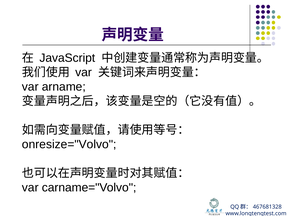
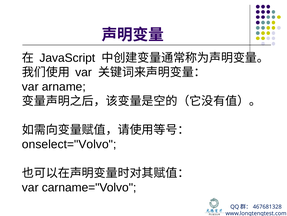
onresize="Volvo: onresize="Volvo -> onselect="Volvo
